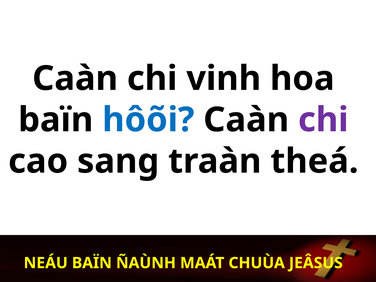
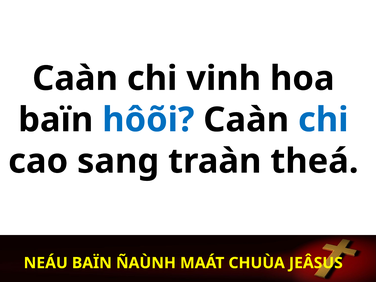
chi at (323, 120) colour: purple -> blue
